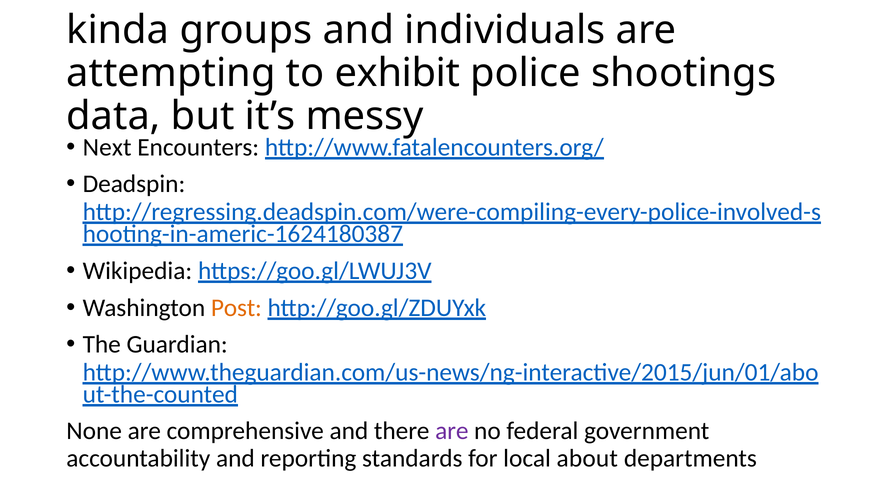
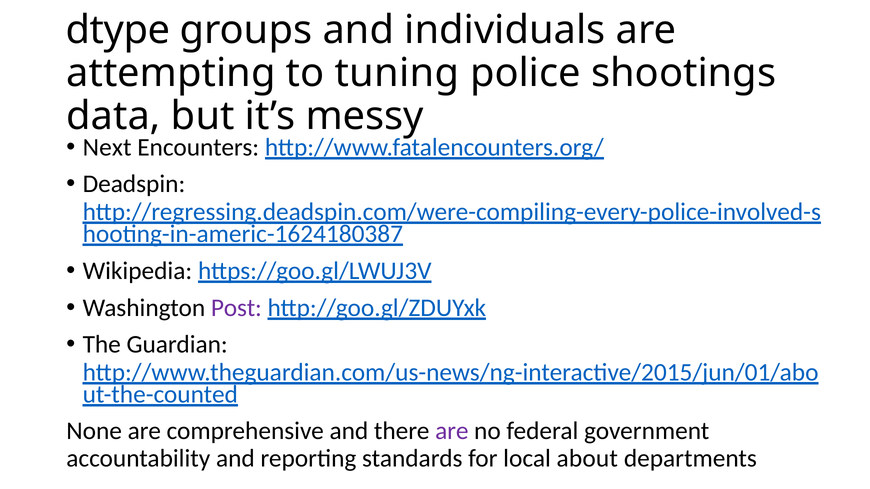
kinda: kinda -> dtype
exhibit: exhibit -> tuning
Post colour: orange -> purple
